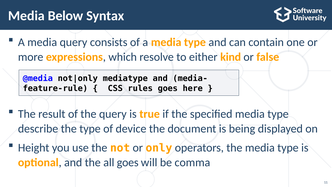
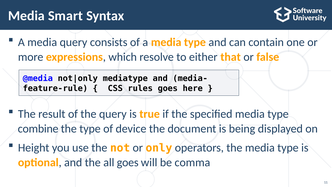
Below: Below -> Smart
kind: kind -> that
describe: describe -> combine
